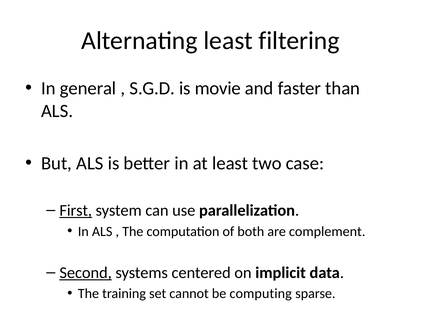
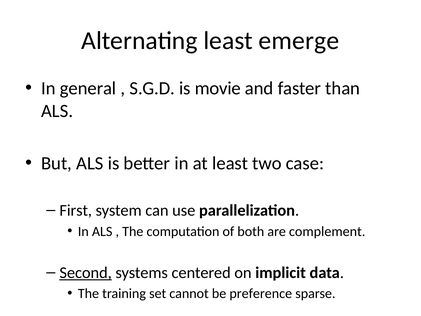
filtering: filtering -> emerge
First underline: present -> none
computing: computing -> preference
